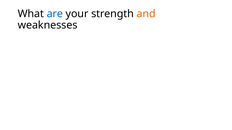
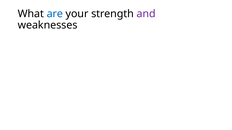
and colour: orange -> purple
